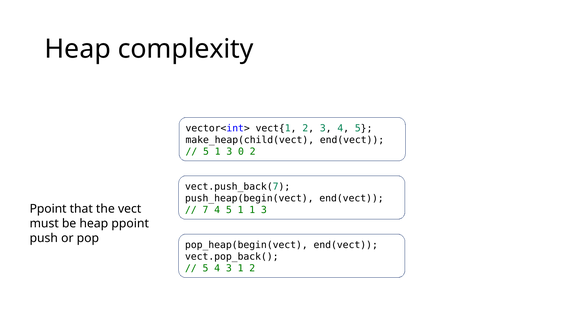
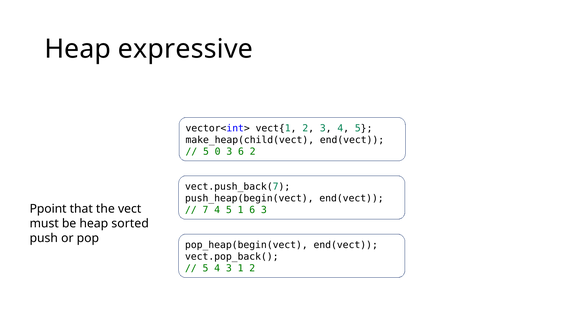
complexity: complexity -> expressive
1 at (218, 152): 1 -> 0
3 0: 0 -> 6
1 1: 1 -> 6
heap ppoint: ppoint -> sorted
